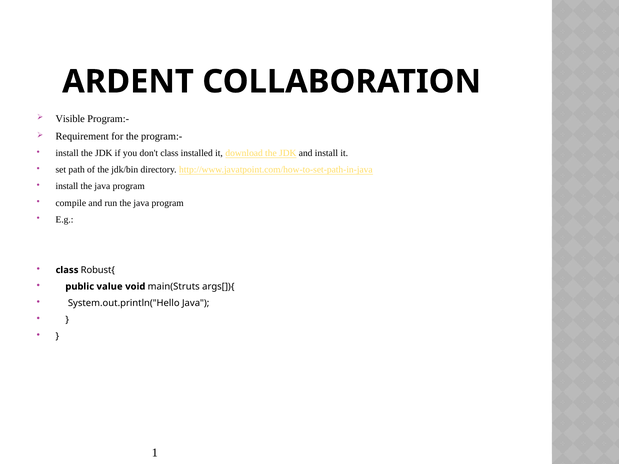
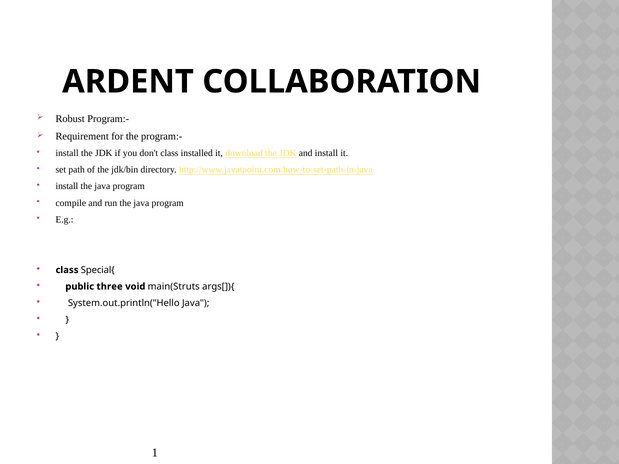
Visible: Visible -> Robust
Robust{: Robust{ -> Special{
value: value -> three
